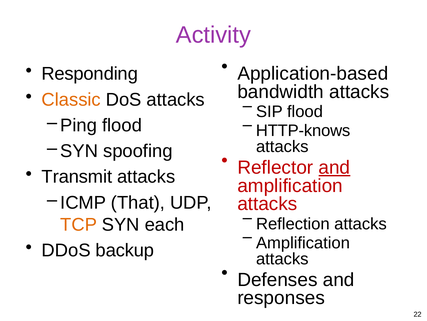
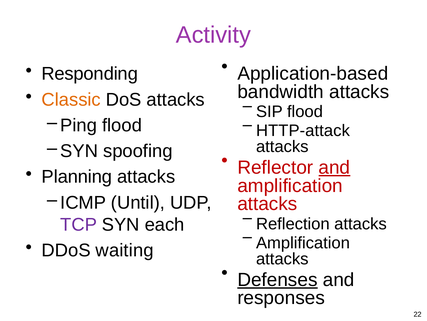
HTTP-knows: HTTP-knows -> HTTP-attack
Transmit: Transmit -> Planning
That: That -> Until
TCP colour: orange -> purple
backup: backup -> waiting
Defenses underline: none -> present
